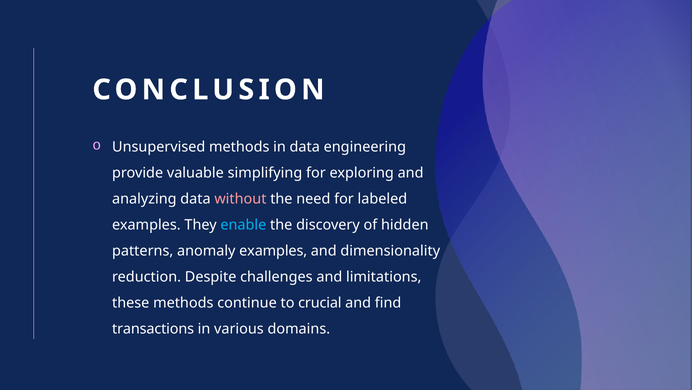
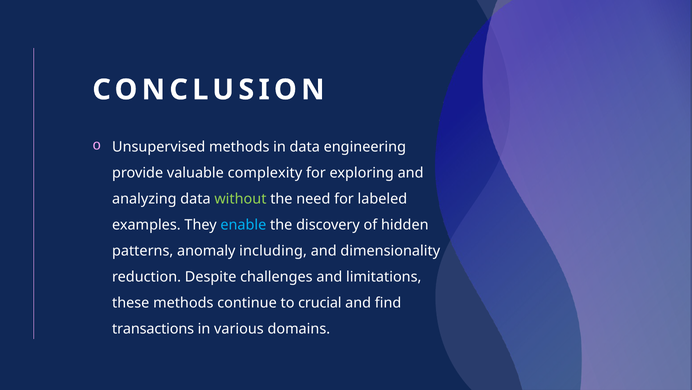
simplifying: simplifying -> complexity
without colour: pink -> light green
anomaly examples: examples -> including
